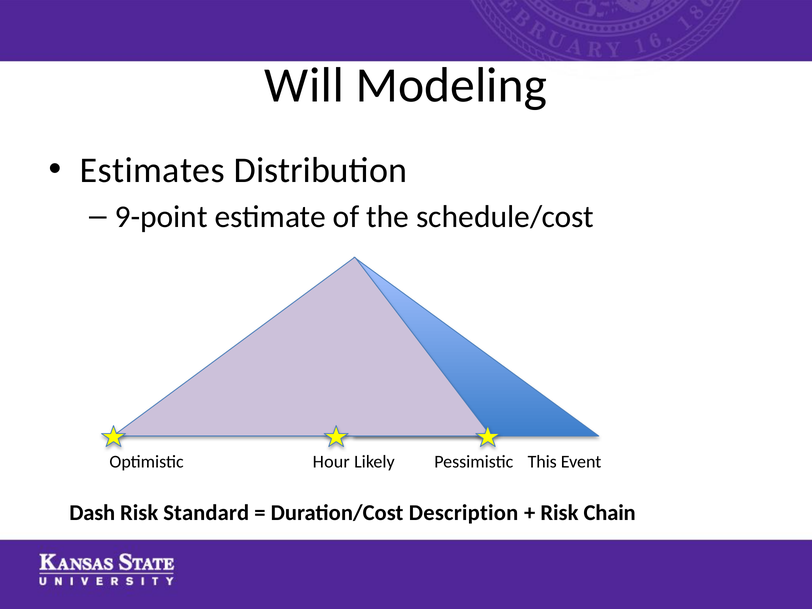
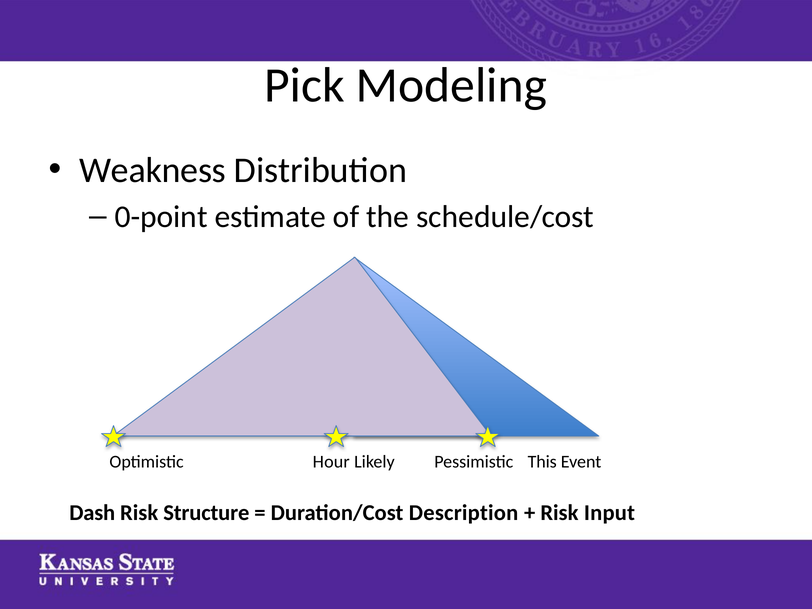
Will: Will -> Pick
Estimates: Estimates -> Weakness
9-point: 9-point -> 0-point
Standard: Standard -> Structure
Chain: Chain -> Input
